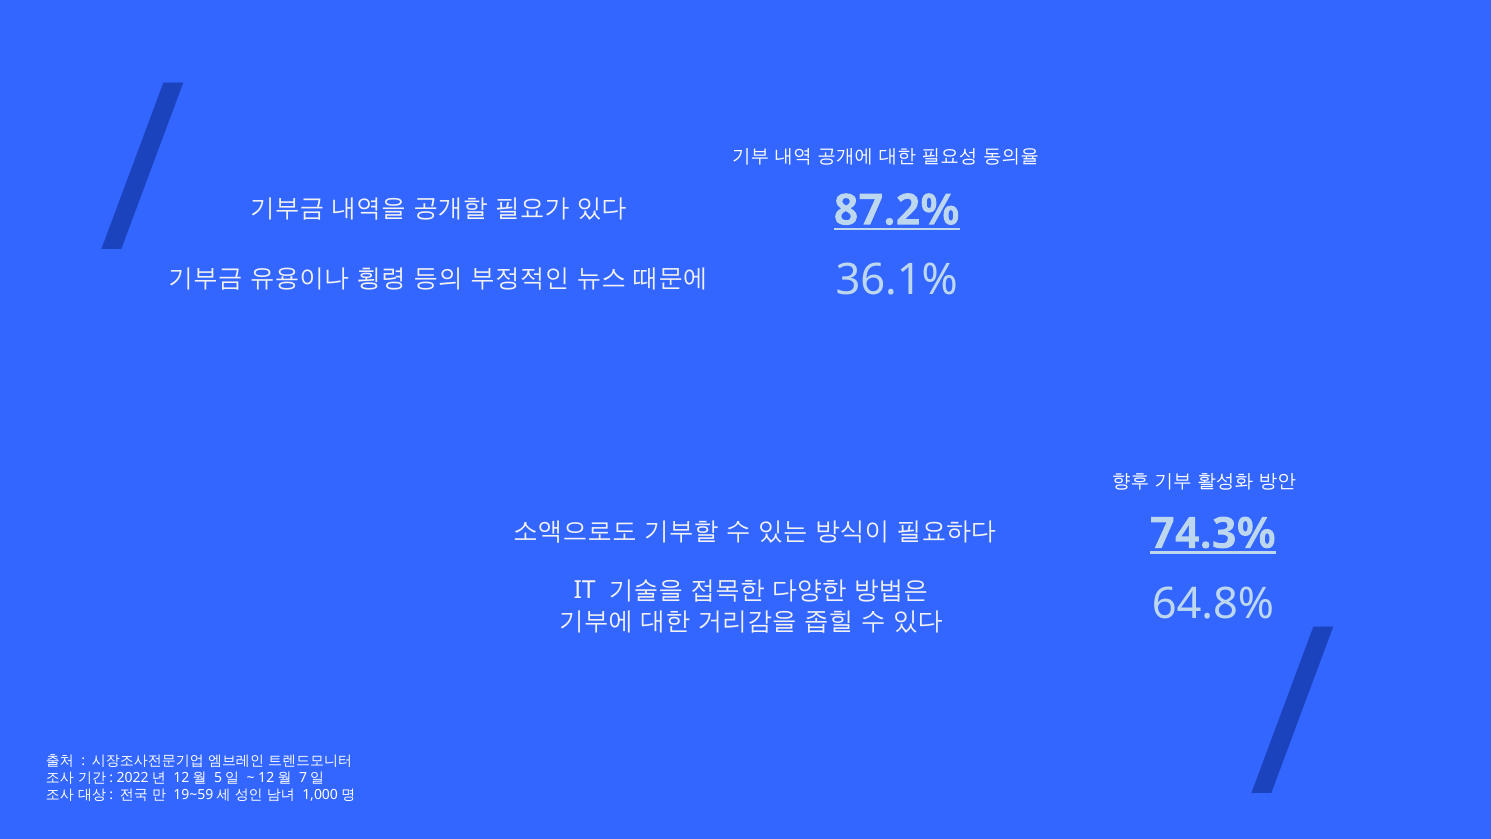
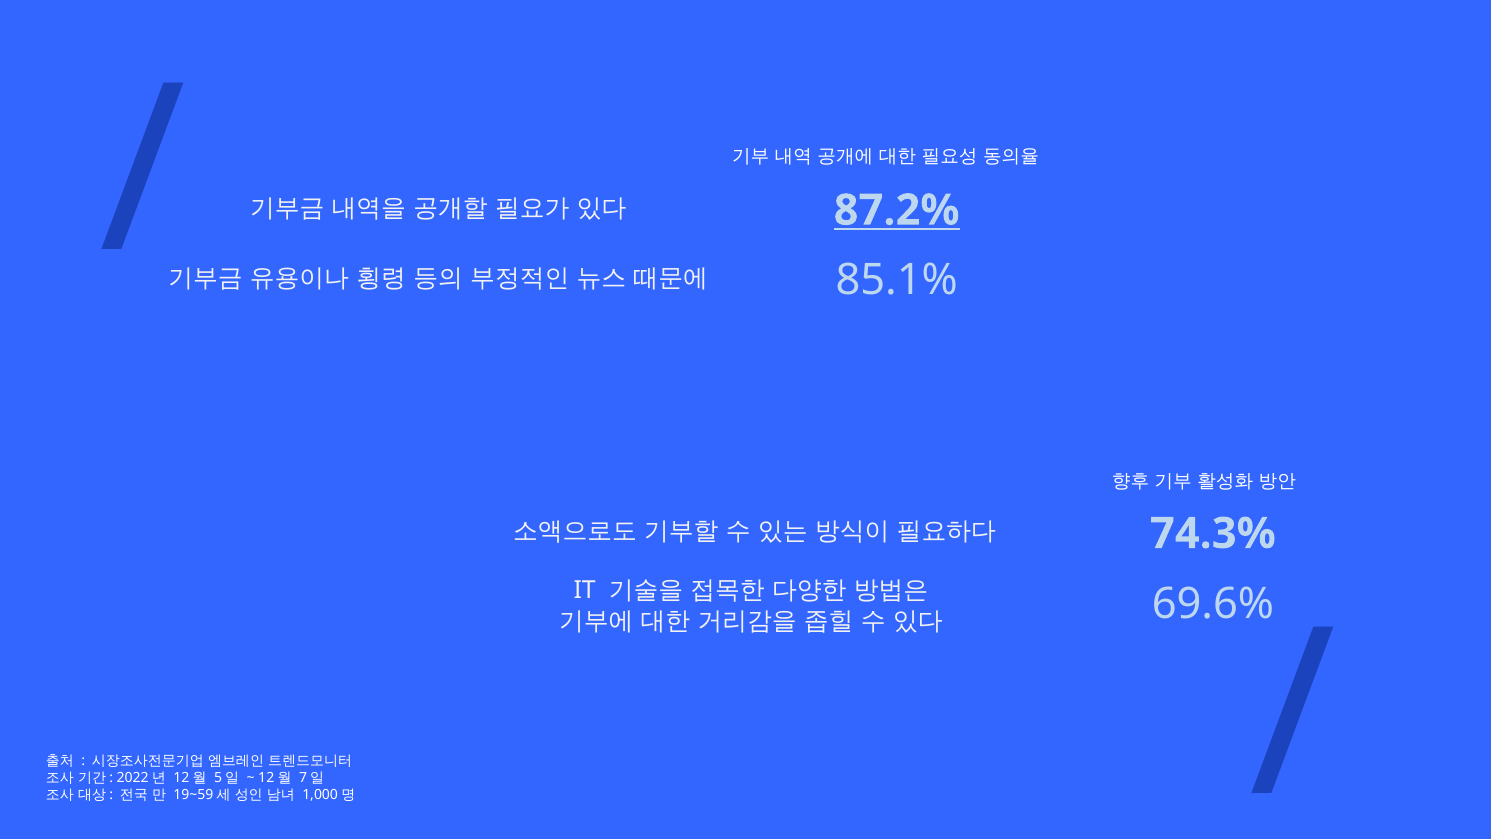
36.1%: 36.1% -> 85.1%
74.3% underline: present -> none
64.8%: 64.8% -> 69.6%
